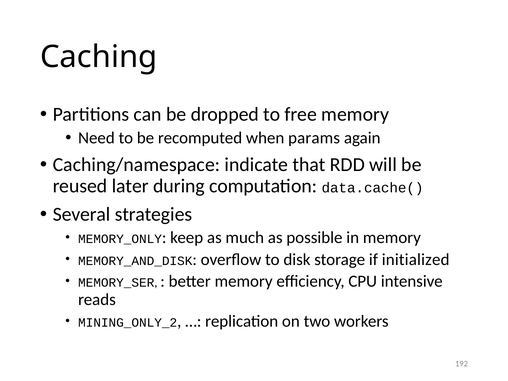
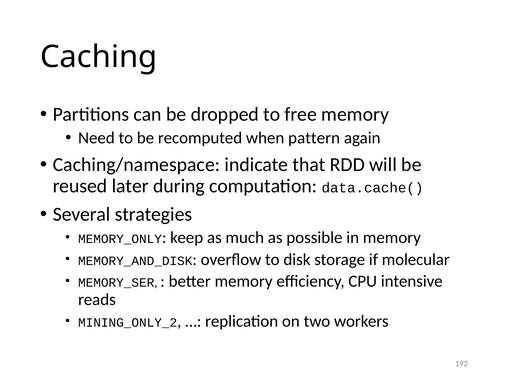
params: params -> pattern
initialized: initialized -> molecular
